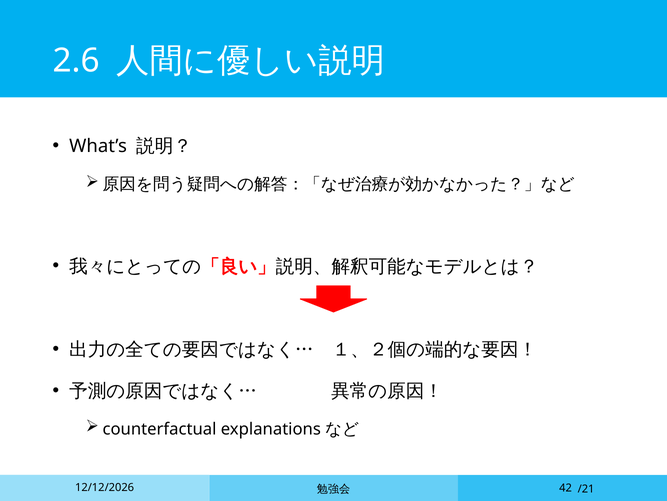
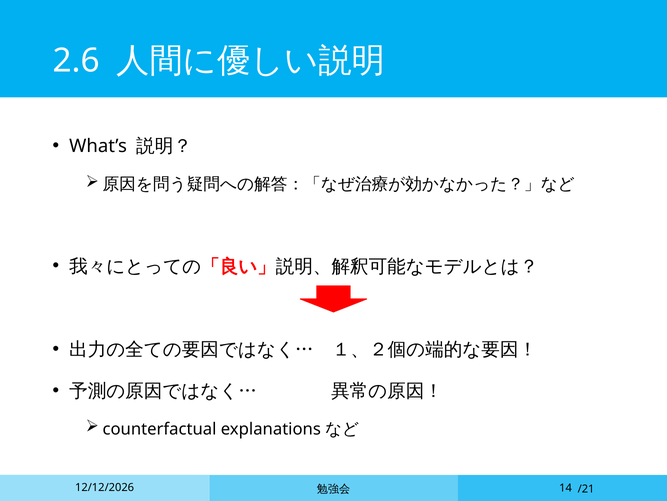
42: 42 -> 14
